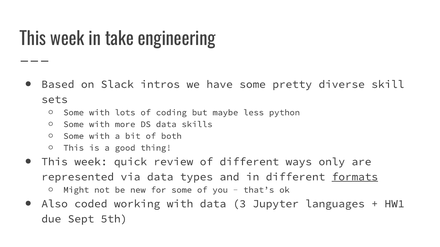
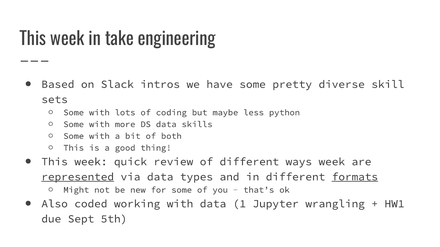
ways only: only -> week
represented underline: none -> present
3: 3 -> 1
languages: languages -> wrangling
